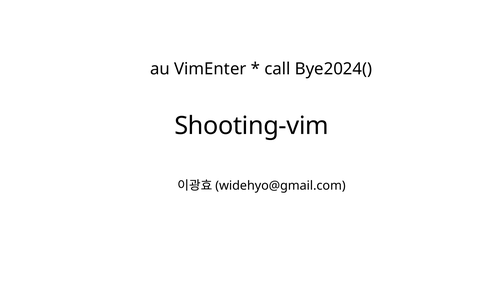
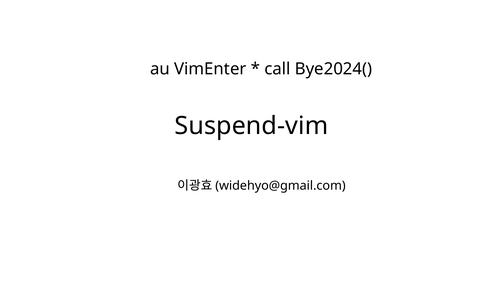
Shooting-vim: Shooting-vim -> Suspend-vim
